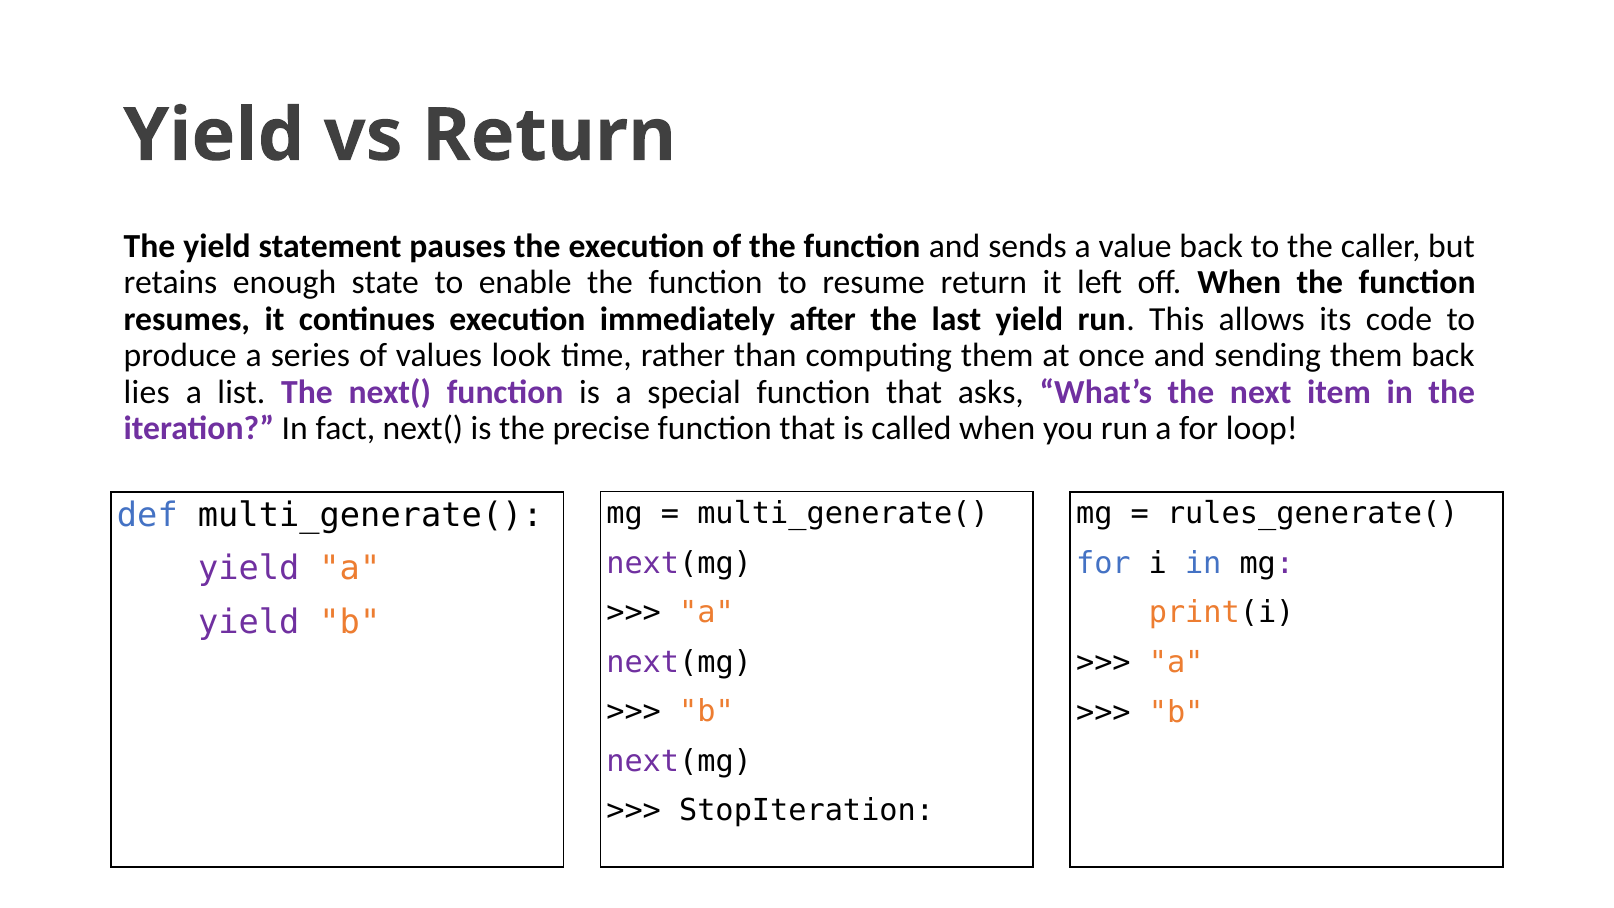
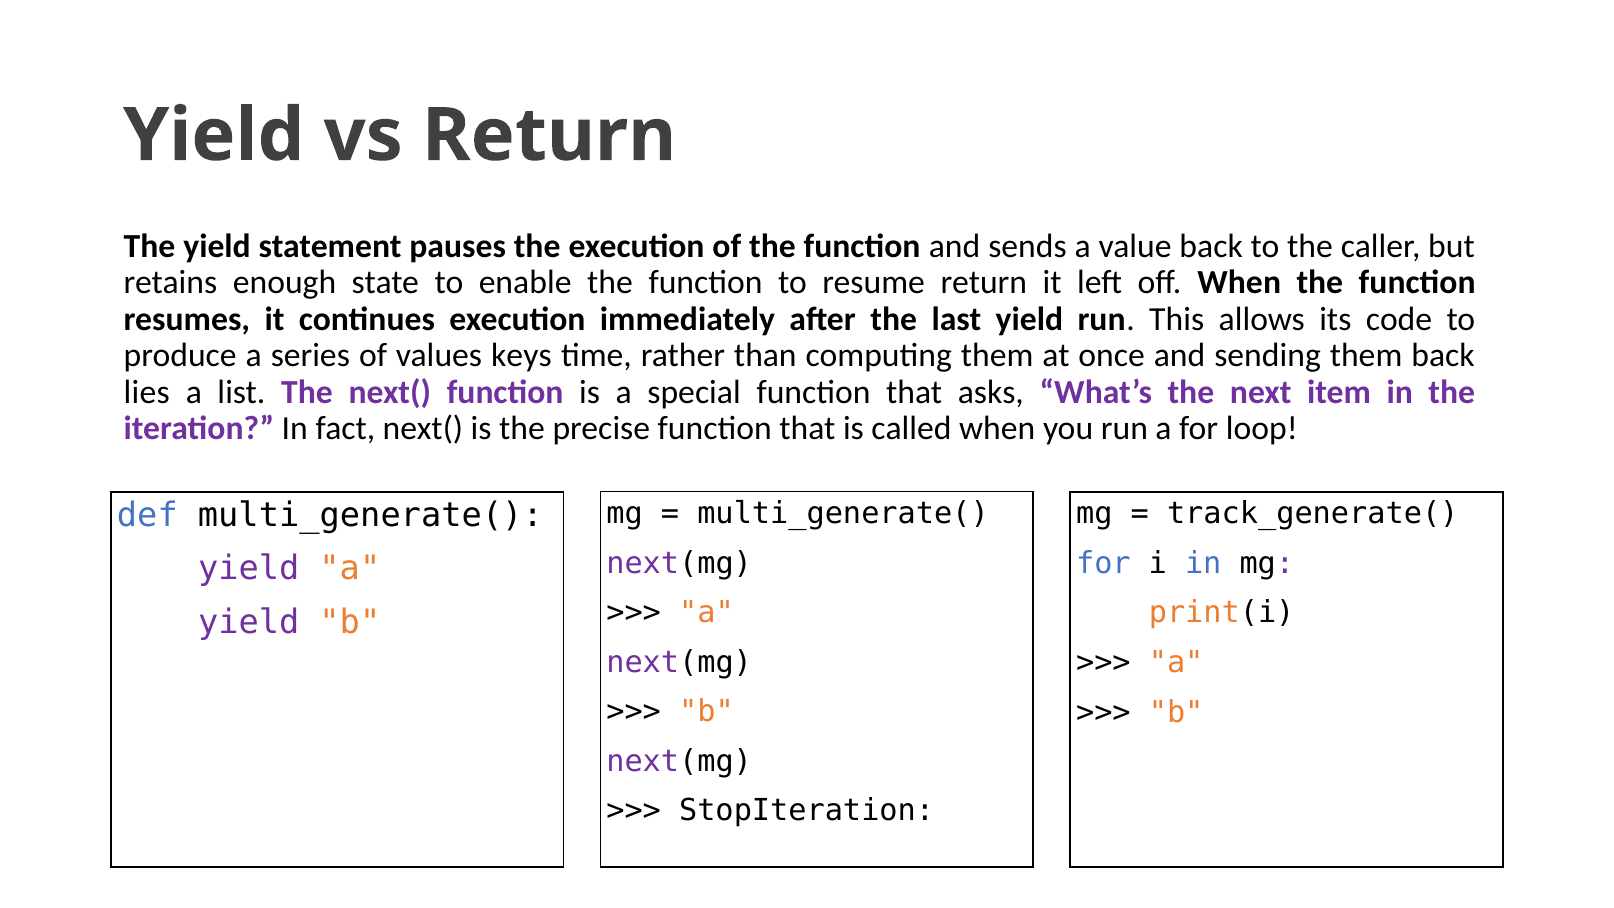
look: look -> keys
rules_generate(: rules_generate( -> track_generate(
